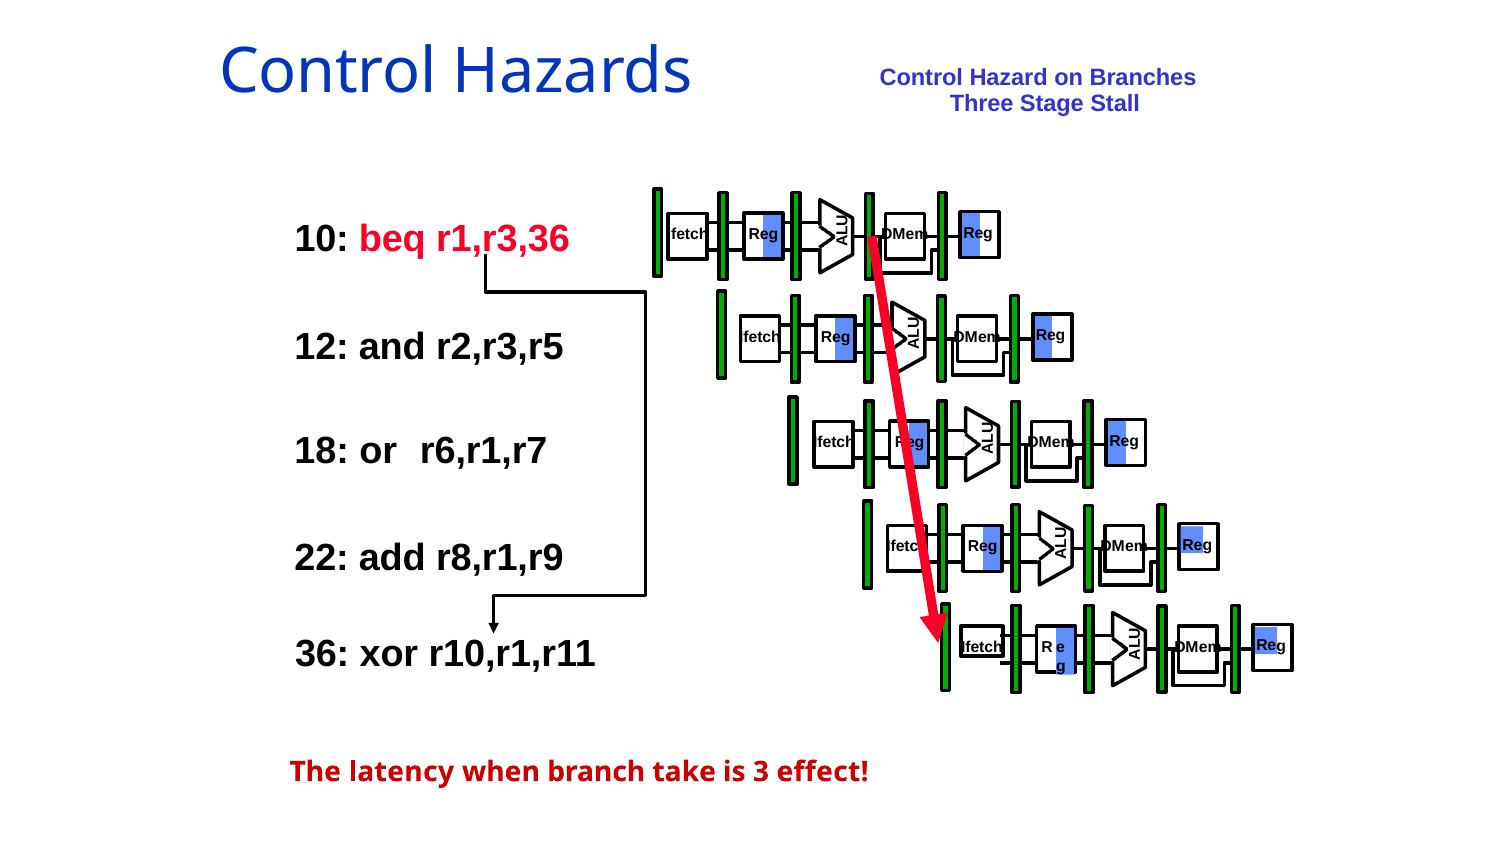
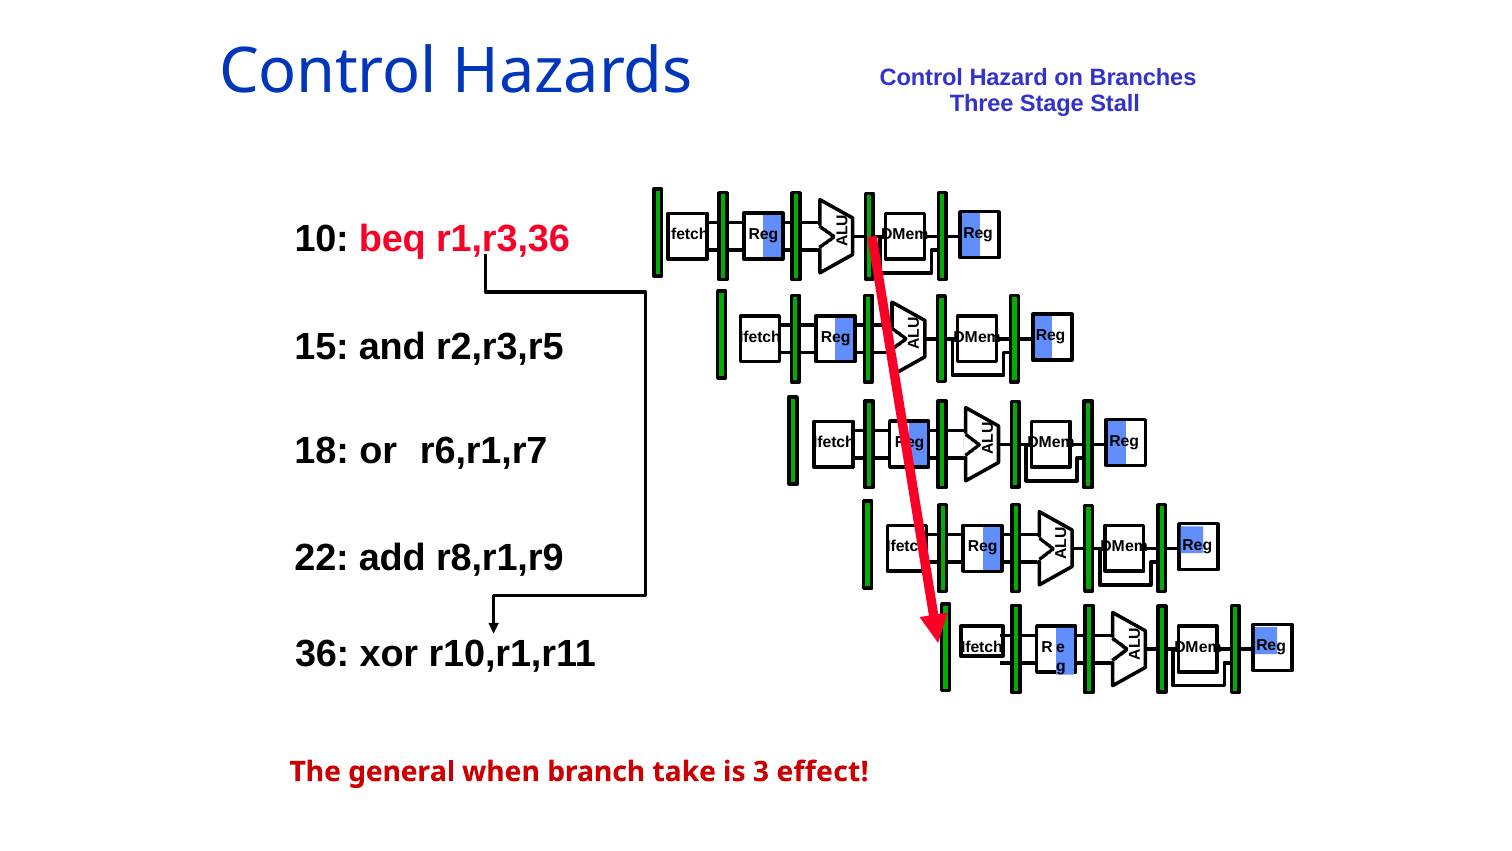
12: 12 -> 15
latency: latency -> general
